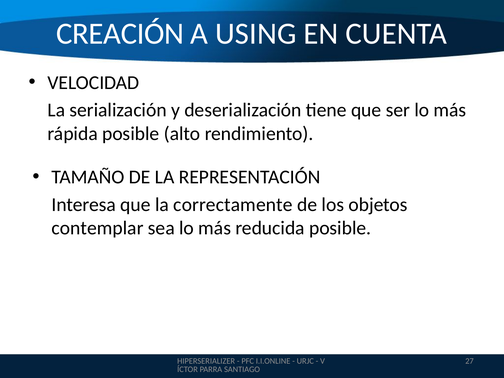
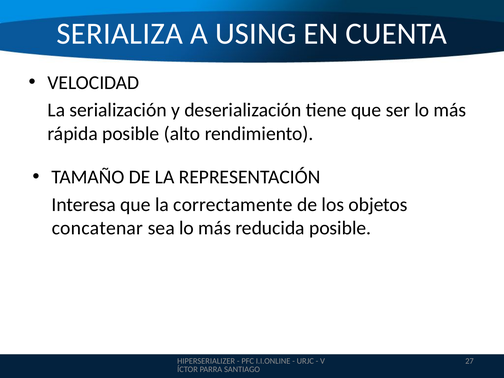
CREACIÓN: CREACIÓN -> SERIALIZA
contemplar: contemplar -> concatenar
